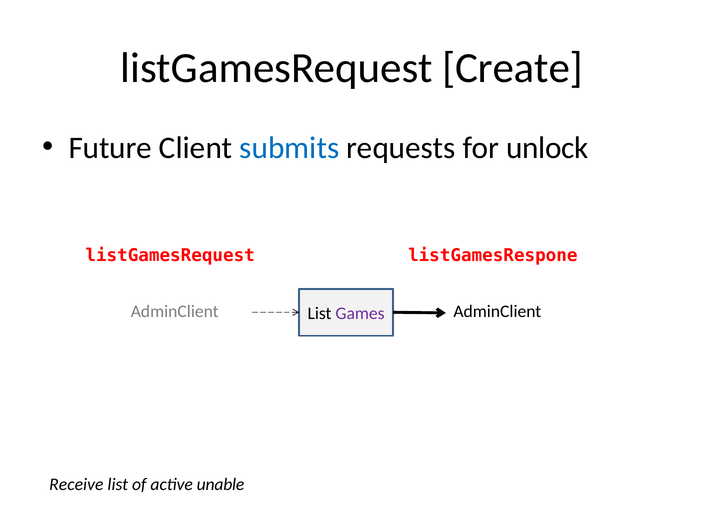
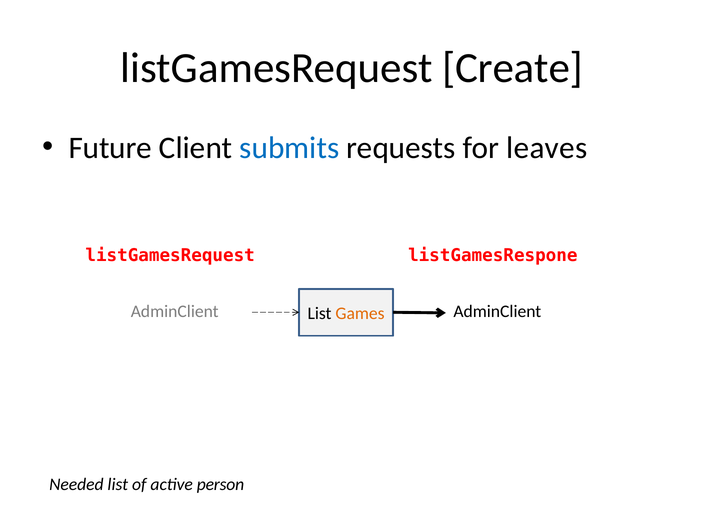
unlock: unlock -> leaves
Games colour: purple -> orange
Receive: Receive -> Needed
unable: unable -> person
